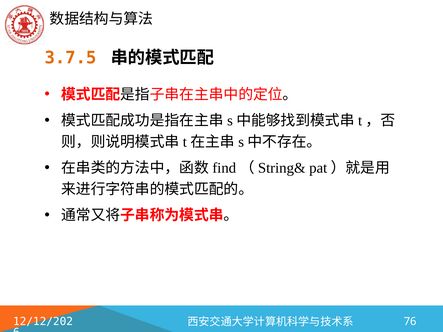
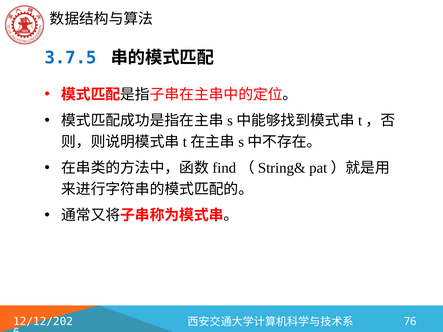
3.7.5 colour: orange -> blue
